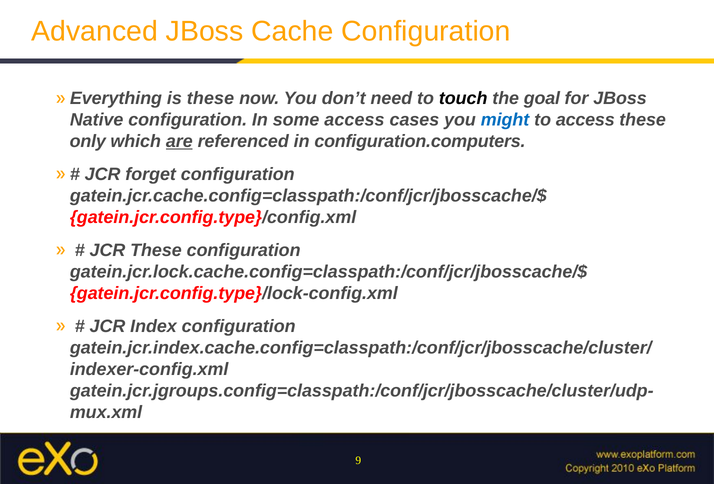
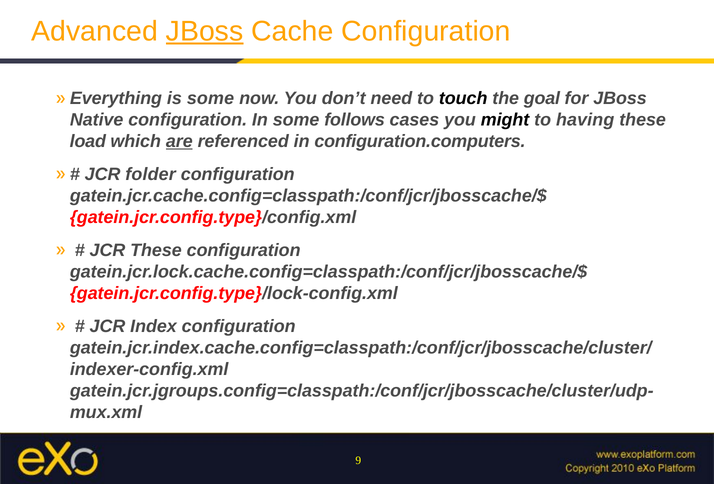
JBoss at (205, 31) underline: none -> present
is these: these -> some
some access: access -> follows
might colour: blue -> black
to access: access -> having
only: only -> load
forget: forget -> folder
